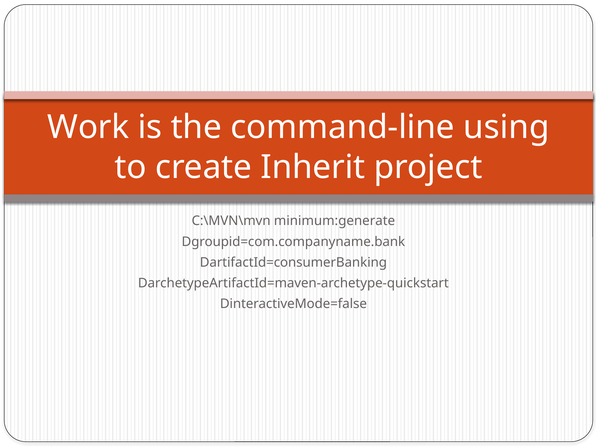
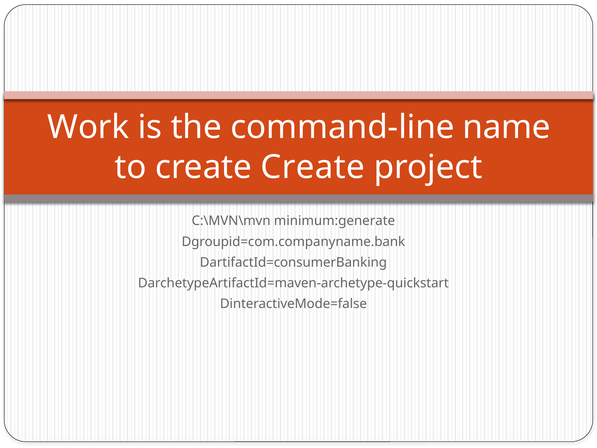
using: using -> name
create Inherit: Inherit -> Create
